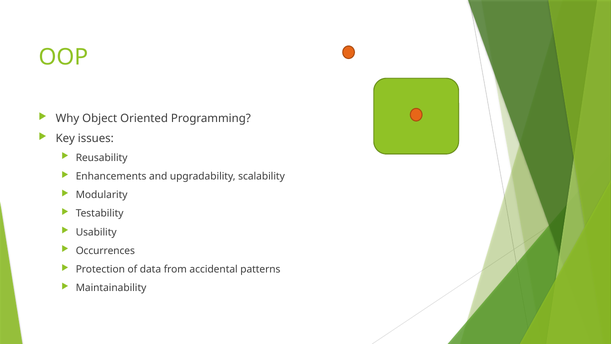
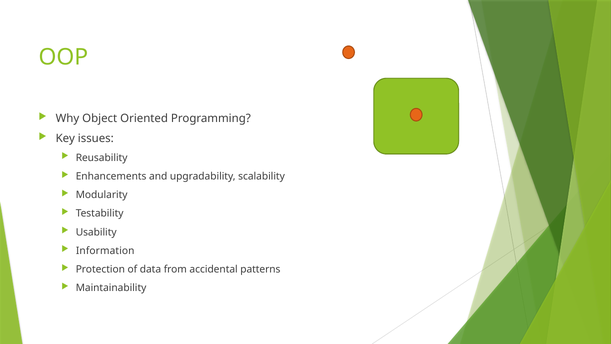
Occurrences: Occurrences -> Information
